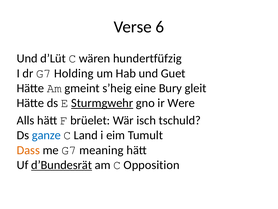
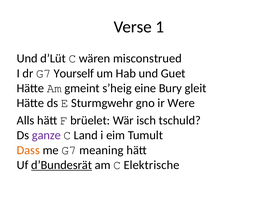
6: 6 -> 1
hundertfüfzig: hundertfüfzig -> misconstrued
Holding: Holding -> Yourself
Sturmgwehr underline: present -> none
ganze colour: blue -> purple
Opposition: Opposition -> Elektrische
